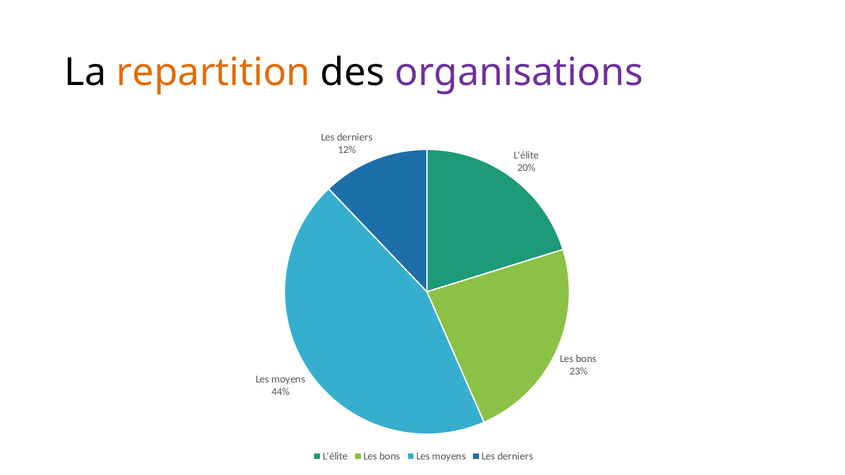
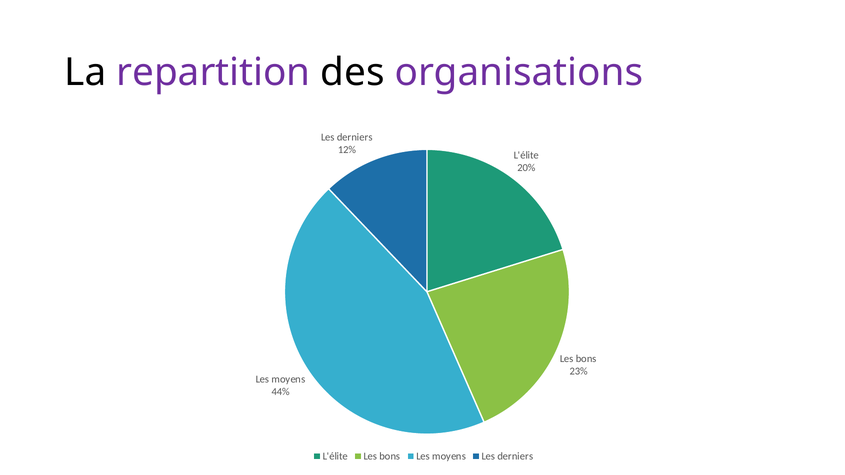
repartition colour: orange -> purple
